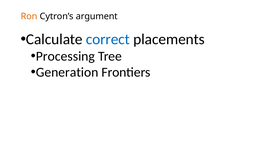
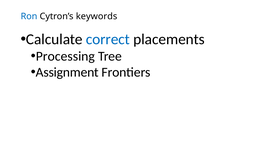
Ron colour: orange -> blue
argument: argument -> keywords
Generation: Generation -> Assignment
